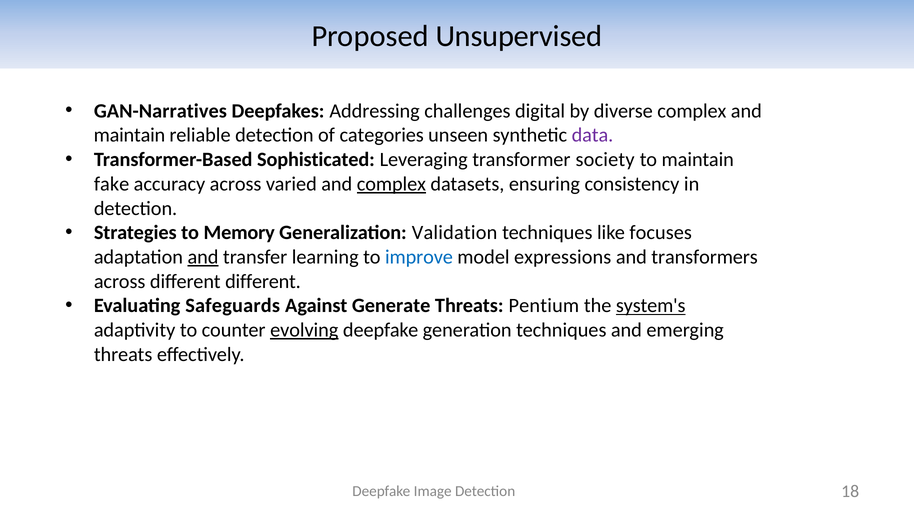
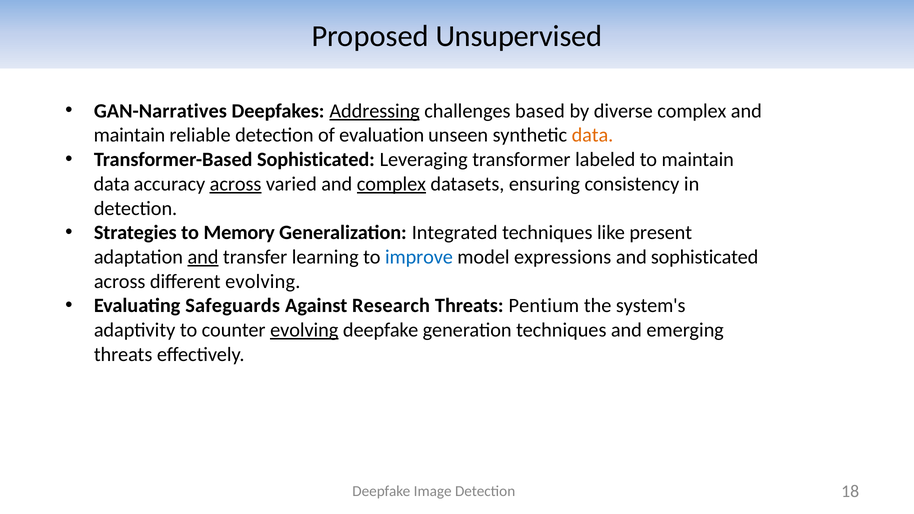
Addressing underline: none -> present
digital: digital -> based
categories: categories -> evaluation
data at (592, 135) colour: purple -> orange
society: society -> labeled
fake at (112, 184): fake -> data
across at (236, 184) underline: none -> present
Validation: Validation -> Integrated
focuses: focuses -> present
and transformers: transformers -> sophisticated
different different: different -> evolving
Generate: Generate -> Research
system's underline: present -> none
